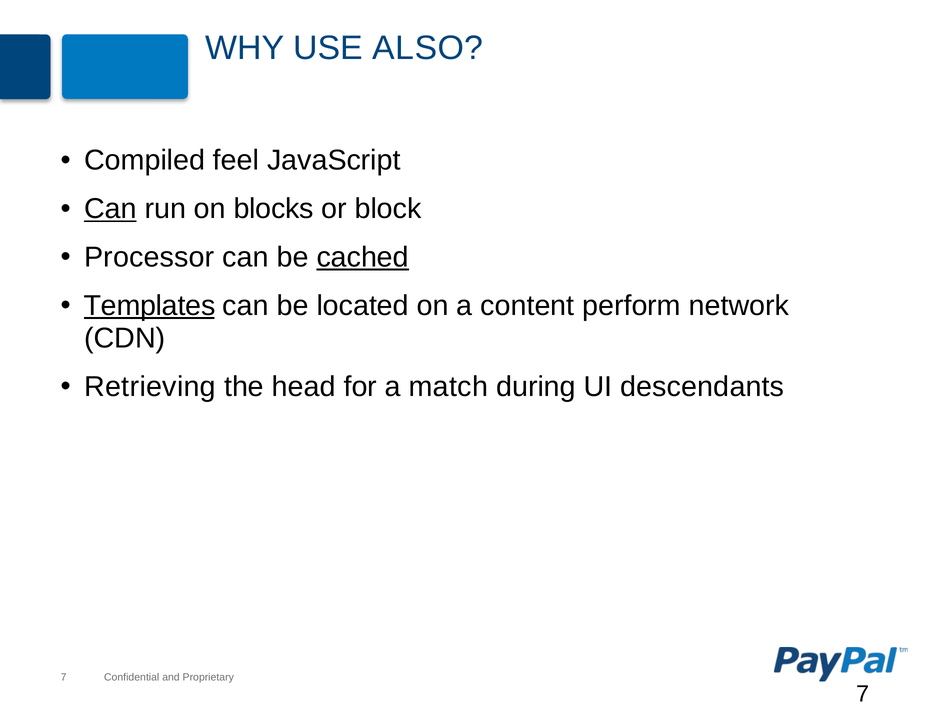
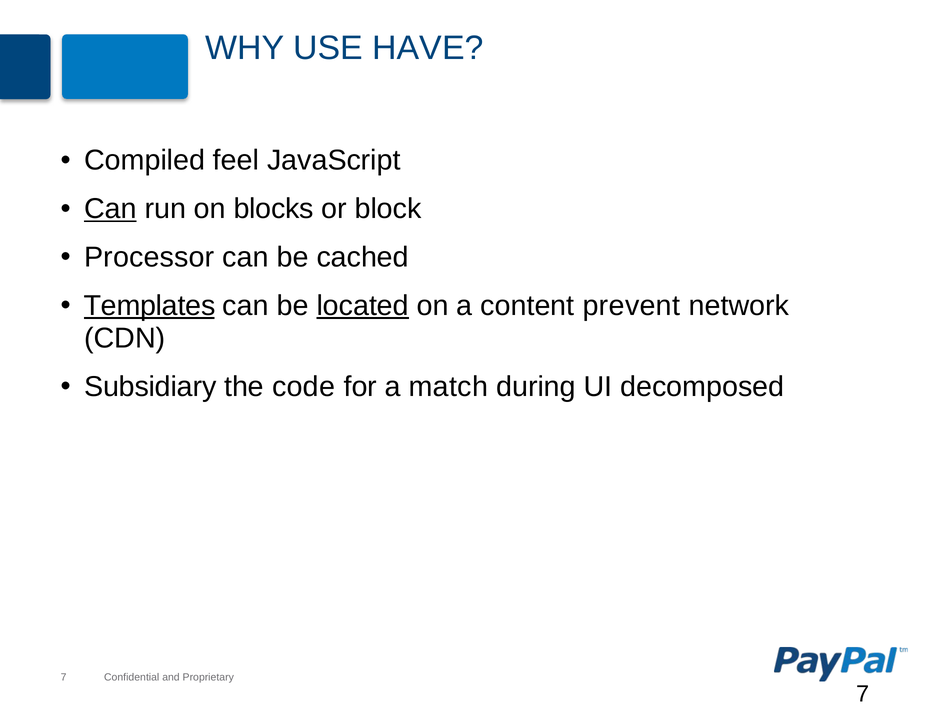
ALSO: ALSO -> HAVE
cached underline: present -> none
located underline: none -> present
perform: perform -> prevent
Retrieving: Retrieving -> Subsidiary
head: head -> code
descendants: descendants -> decomposed
